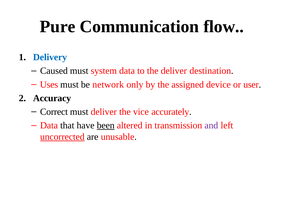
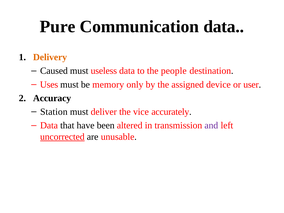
Communication flow: flow -> data
Delivery colour: blue -> orange
system: system -> useless
the deliver: deliver -> people
network: network -> memory
Correct: Correct -> Station
been underline: present -> none
